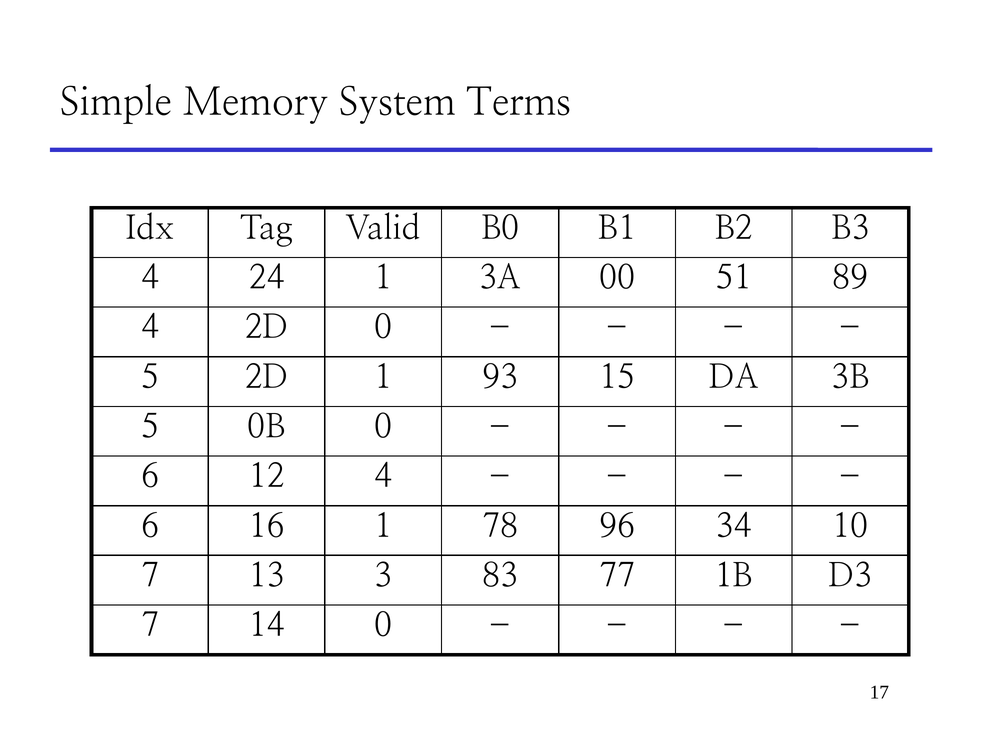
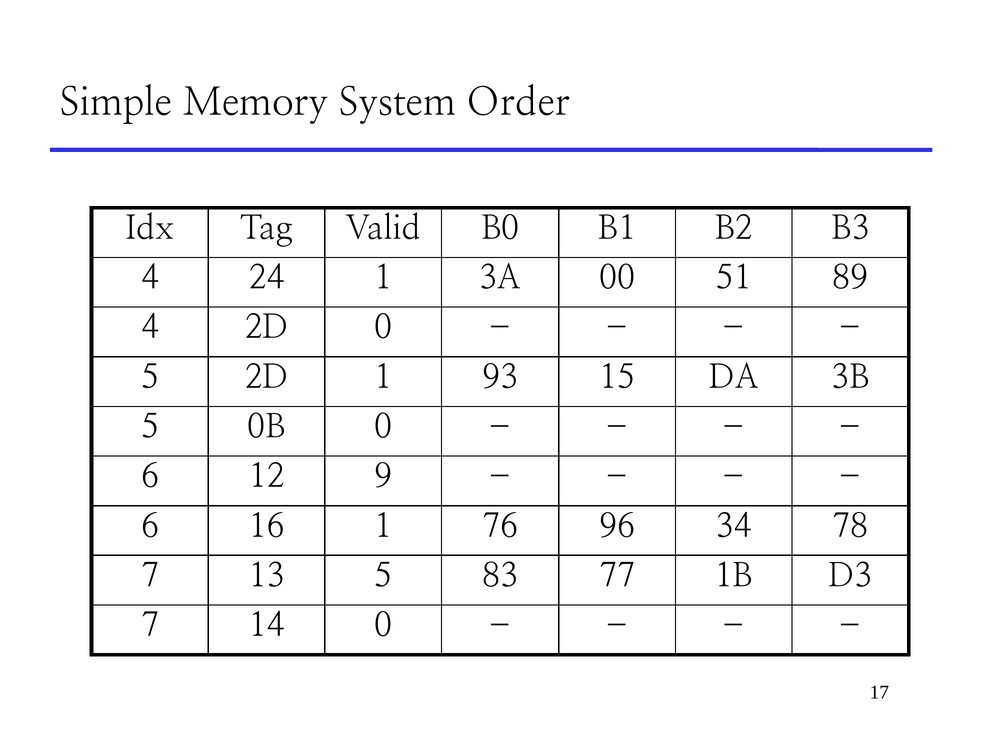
Terms: Terms -> Order
12 4: 4 -> 9
78: 78 -> 76
10: 10 -> 78
13 3: 3 -> 5
